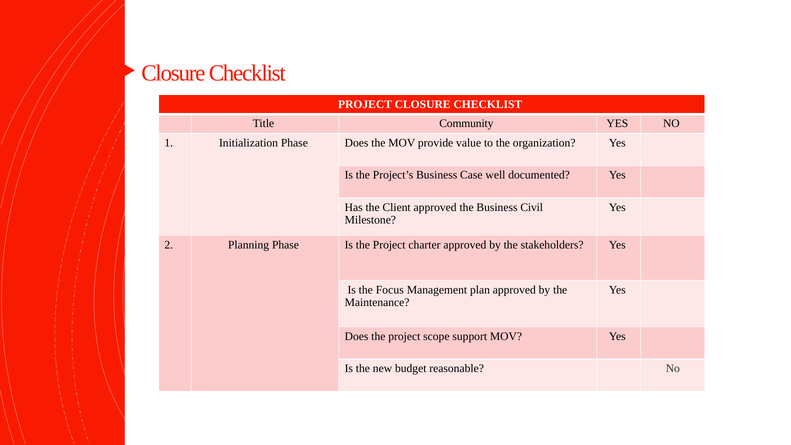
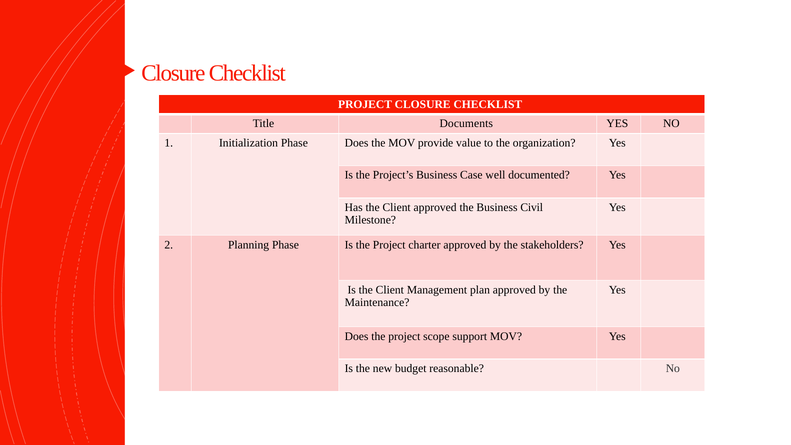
Community: Community -> Documents
Is the Focus: Focus -> Client
